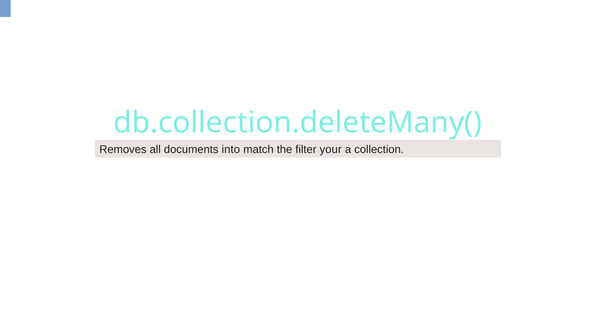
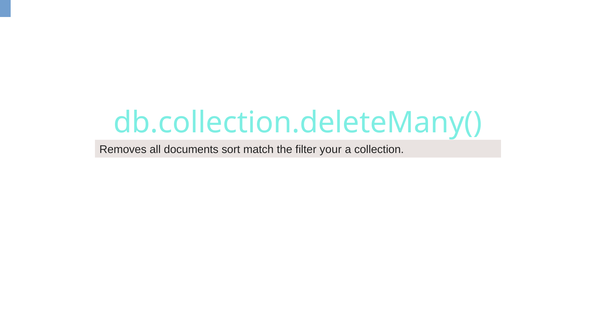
into: into -> sort
